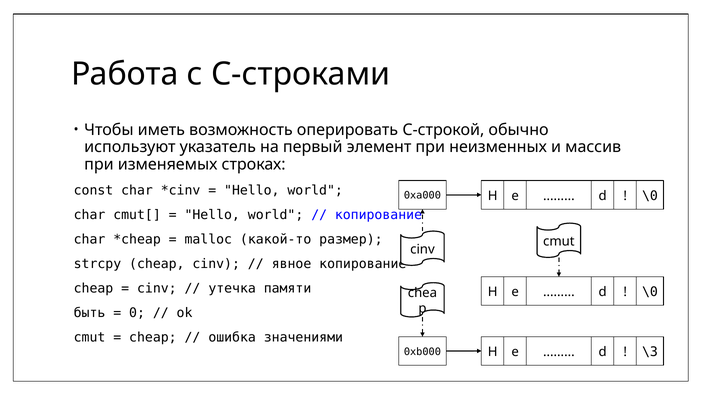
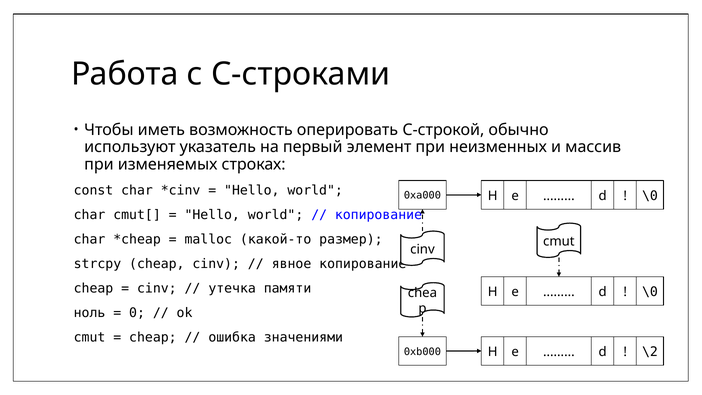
быть: быть -> ноль
\3: \3 -> \2
